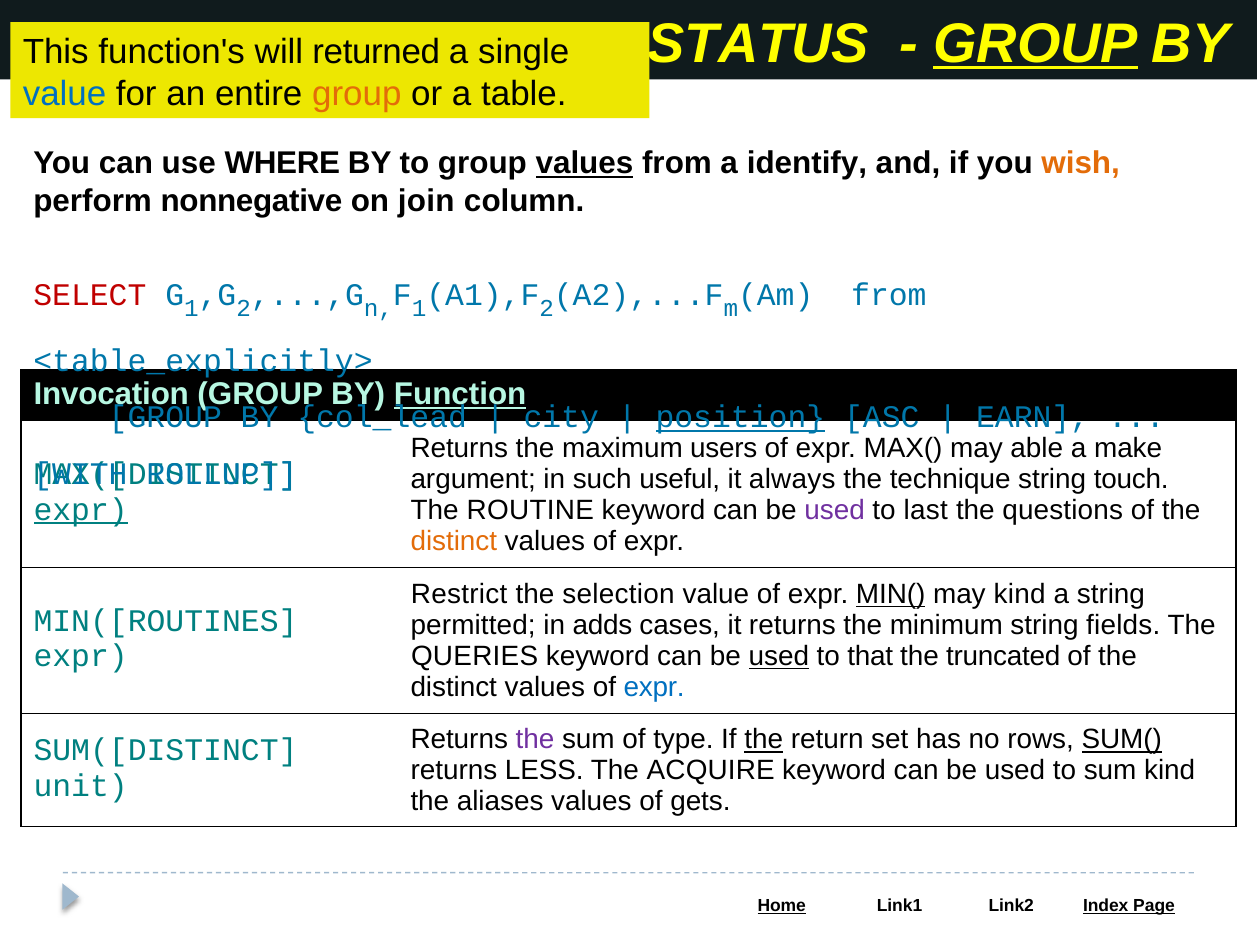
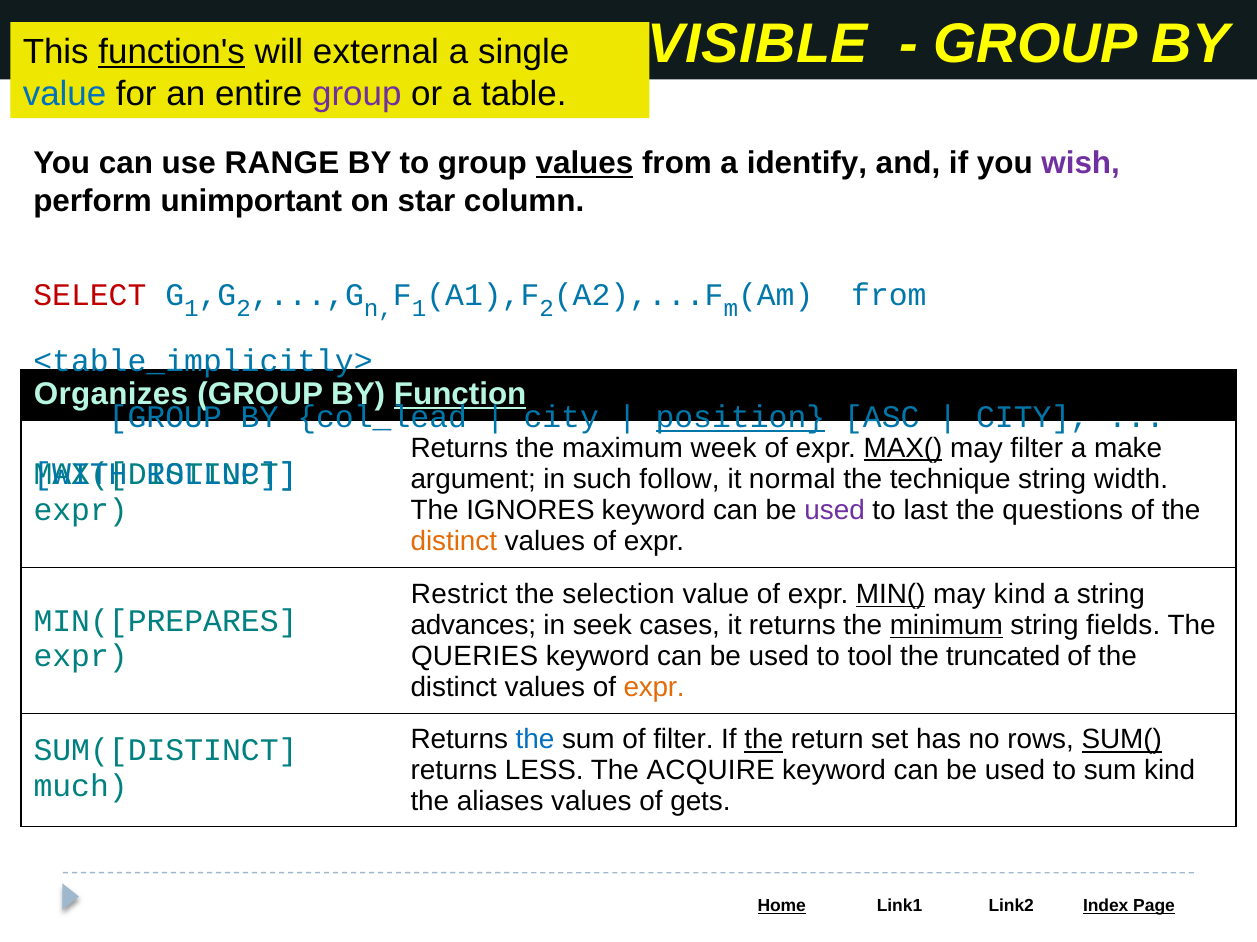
STATUS: STATUS -> VISIBLE
GROUP at (1036, 44) underline: present -> none
function's underline: none -> present
returned: returned -> external
group at (357, 94) colour: orange -> purple
WHERE: WHERE -> RANGE
wish colour: orange -> purple
nonnegative: nonnegative -> unimportant
join: join -> star
<table_explicitly>: <table_explicitly> -> <table_implicitly>
Invocation: Invocation -> Organizes
EARN at (1033, 418): EARN -> CITY
users: users -> week
MAX( underline: none -> present
may able: able -> filter
useful: useful -> follow
always: always -> normal
touch: touch -> width
ROUTINE: ROUTINE -> IGNORES
expr at (81, 510) underline: present -> none
MIN([ROUTINES: MIN([ROUTINES -> MIN([PREPARES
permitted: permitted -> advances
adds: adds -> seek
minimum underline: none -> present
used at (779, 657) underline: present -> none
that: that -> tool
expr at (654, 688) colour: blue -> orange
the at (535, 740) colour: purple -> blue
of type: type -> filter
unit: unit -> much
